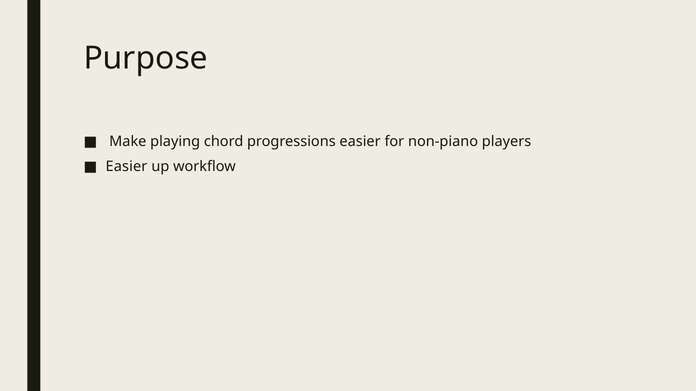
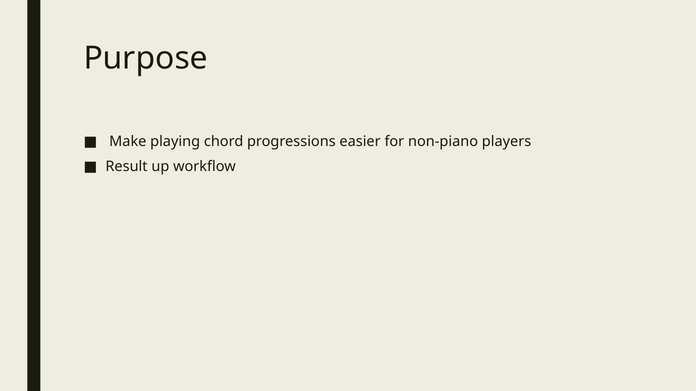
Easier at (126, 166): Easier -> Result
